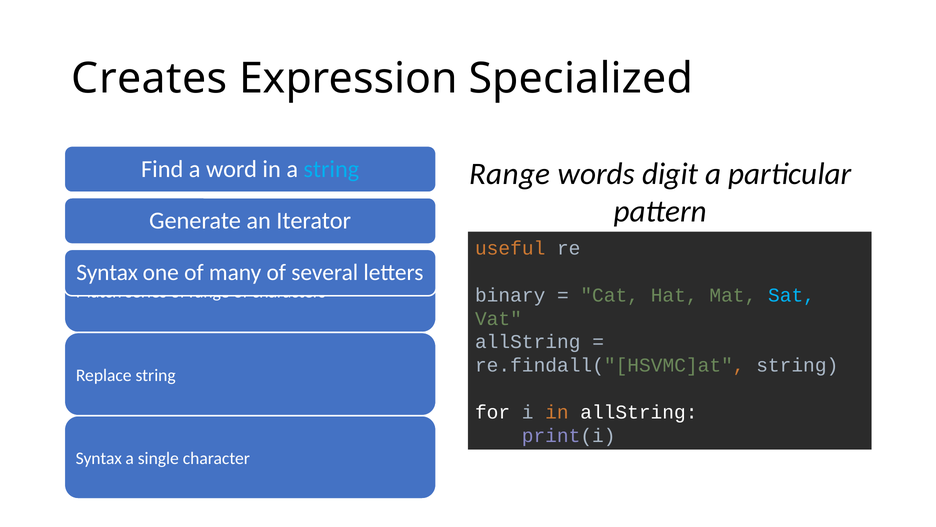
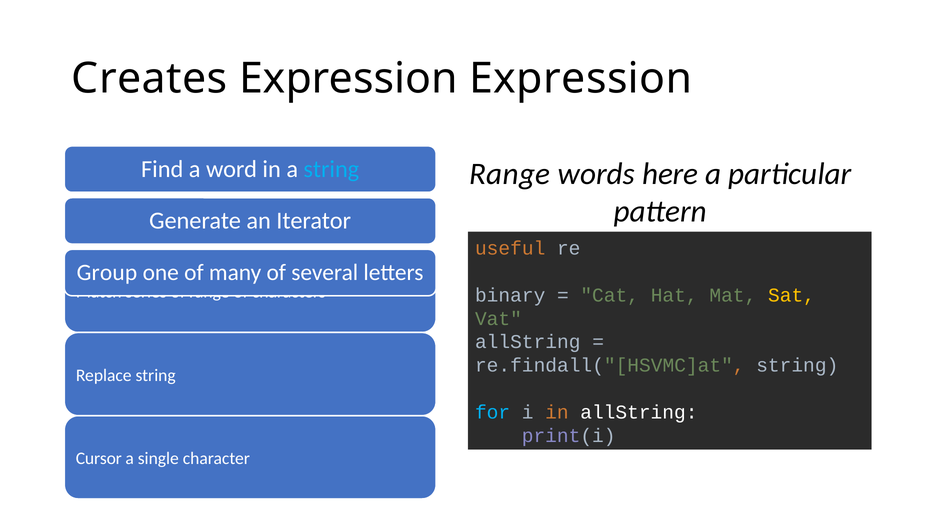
Expression Specialized: Specialized -> Expression
digit: digit -> here
Syntax at (107, 272): Syntax -> Group
Sat colour: light blue -> yellow
for colour: white -> light blue
Syntax at (99, 458): Syntax -> Cursor
